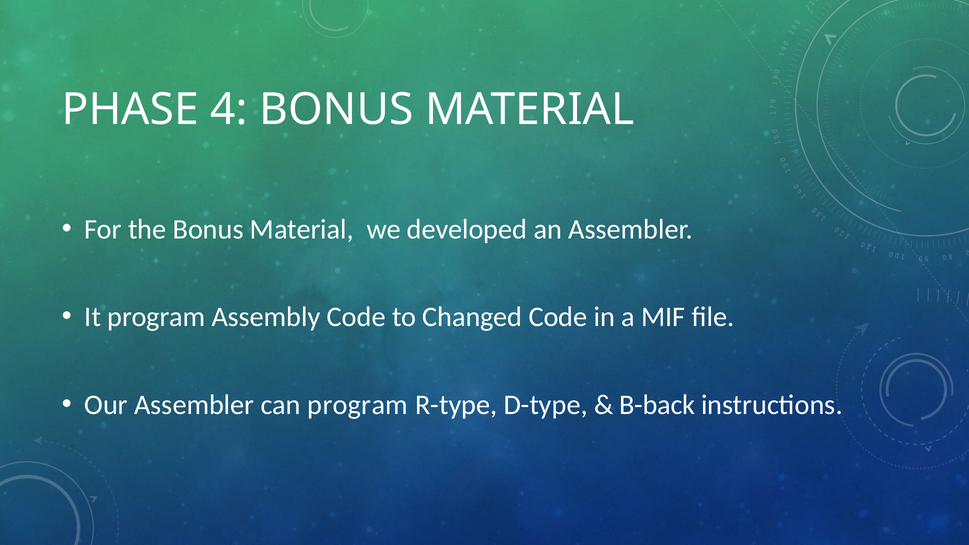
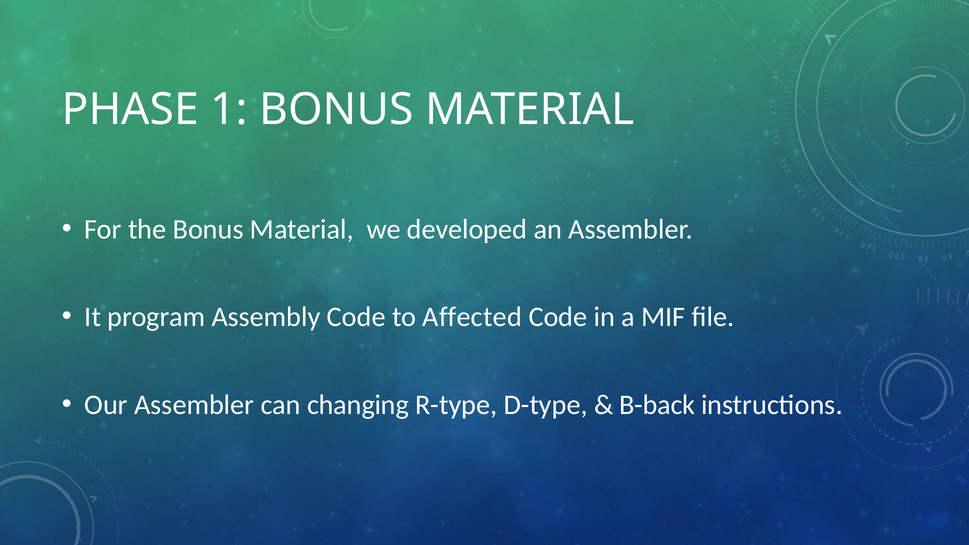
4: 4 -> 1
Changed: Changed -> Affected
can program: program -> changing
